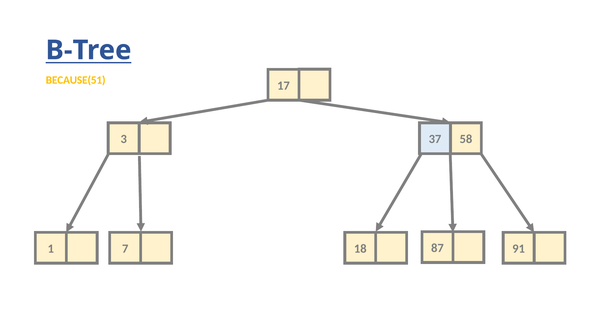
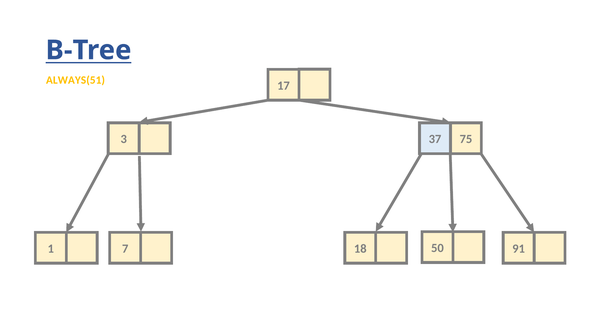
BECAUSE(51: BECAUSE(51 -> ALWAYS(51
58: 58 -> 75
87: 87 -> 50
